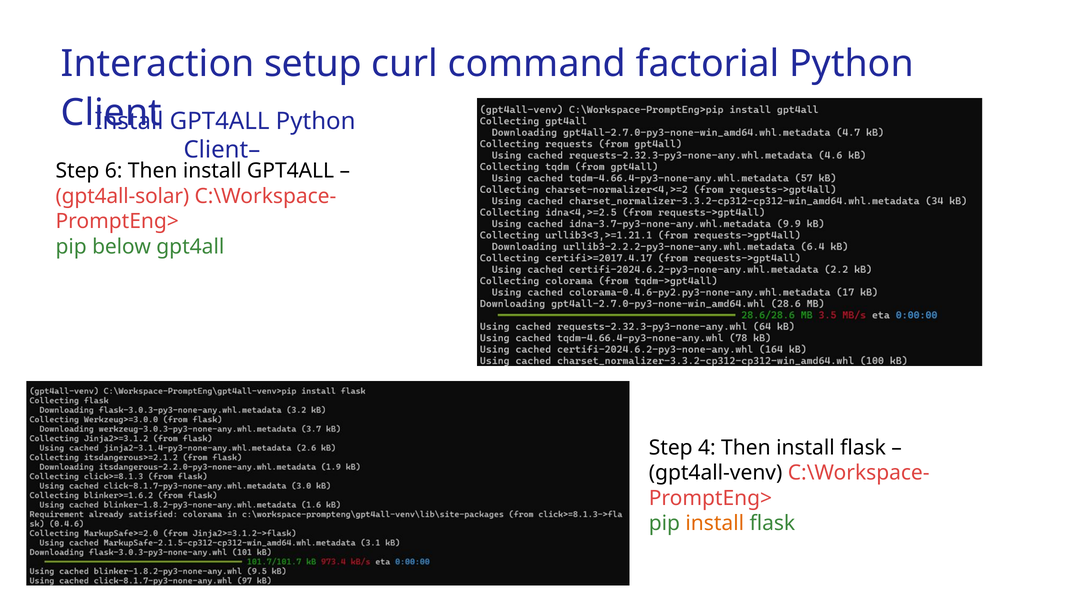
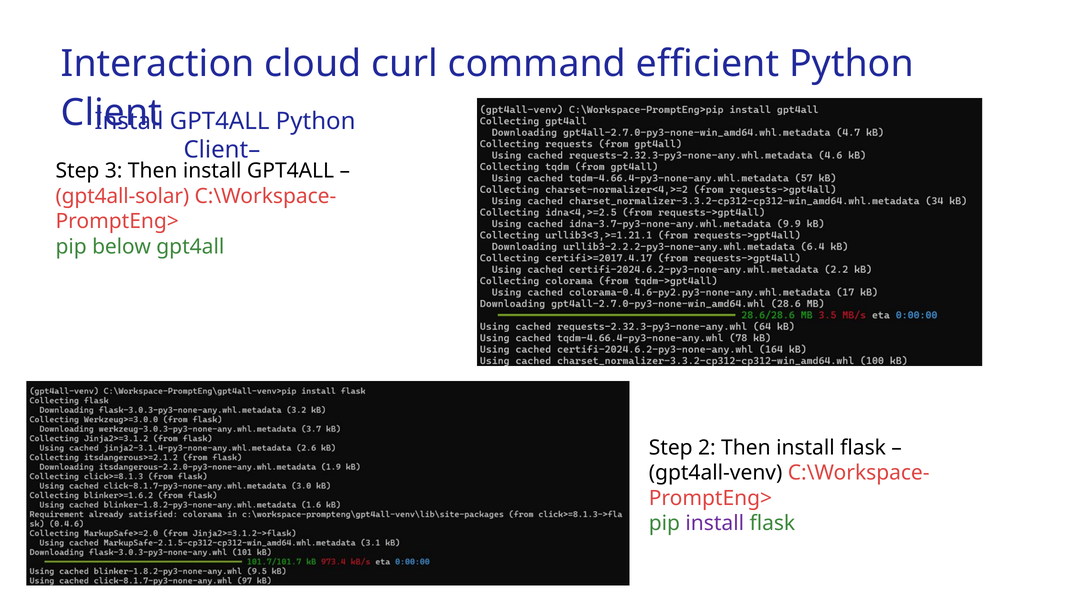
setup: setup -> cloud
factorial: factorial -> efficient
6: 6 -> 3
4: 4 -> 2
install at (715, 523) colour: orange -> purple
